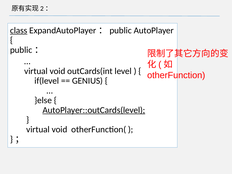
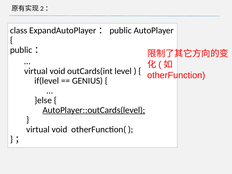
class underline: present -> none
